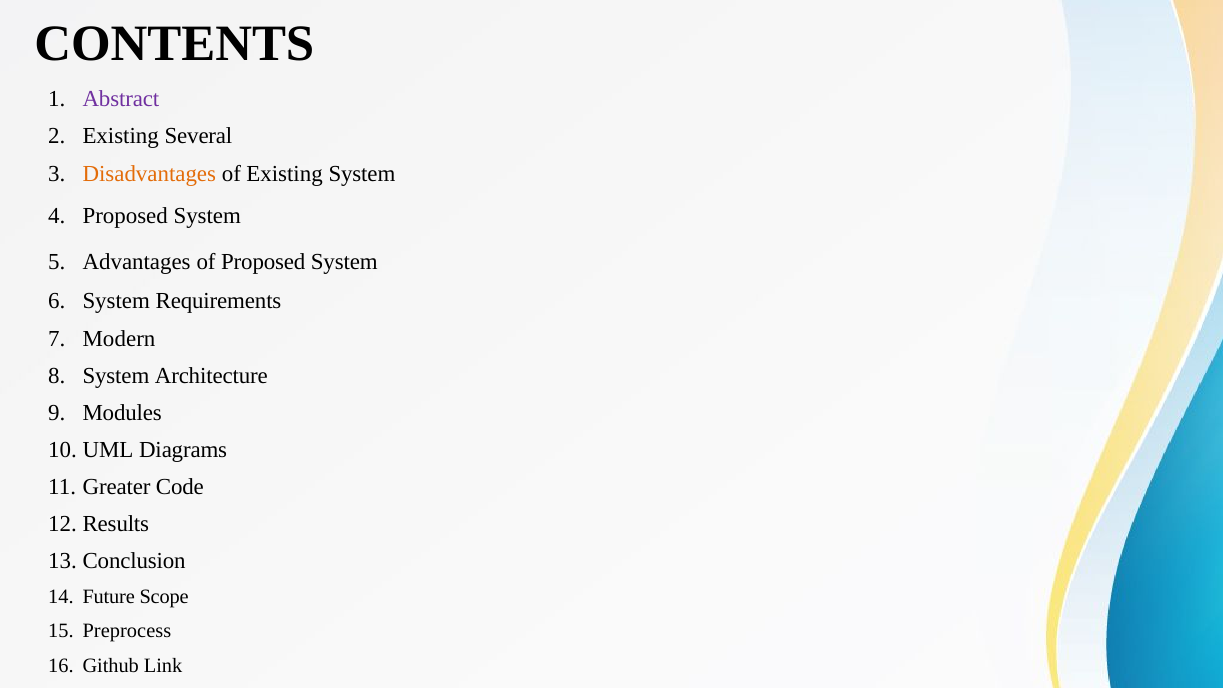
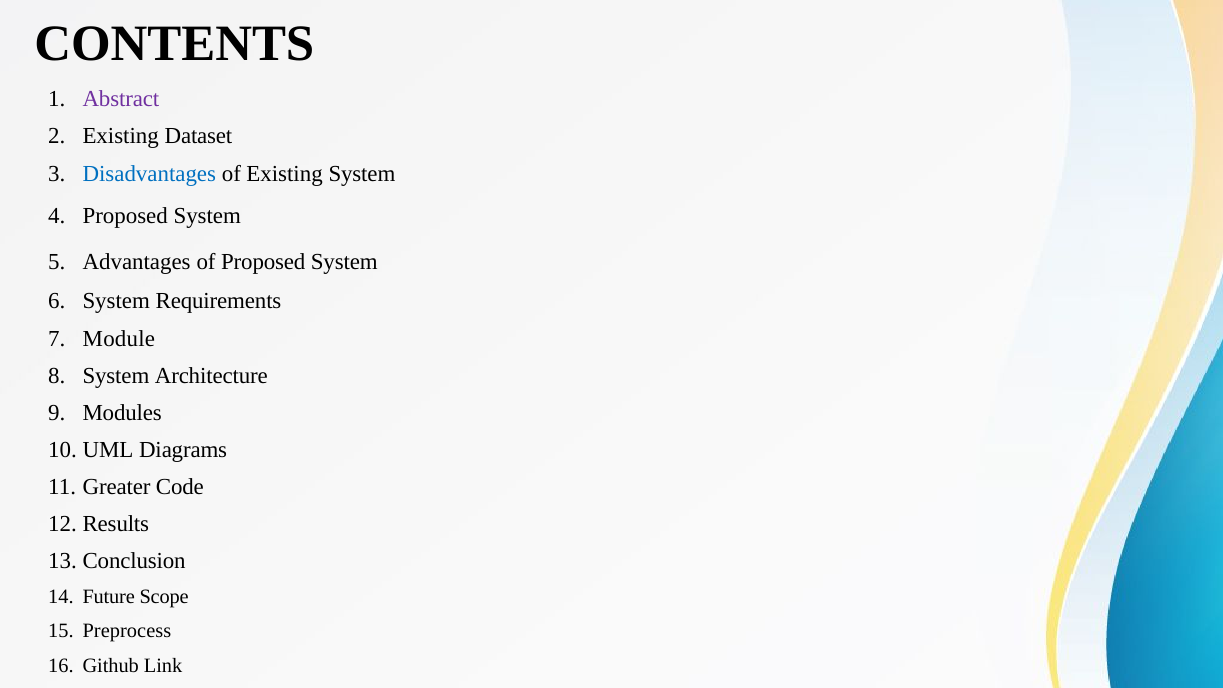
Several: Several -> Dataset
Disadvantages colour: orange -> blue
Modern: Modern -> Module
